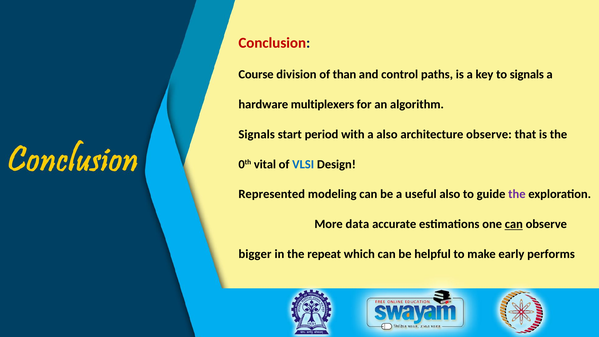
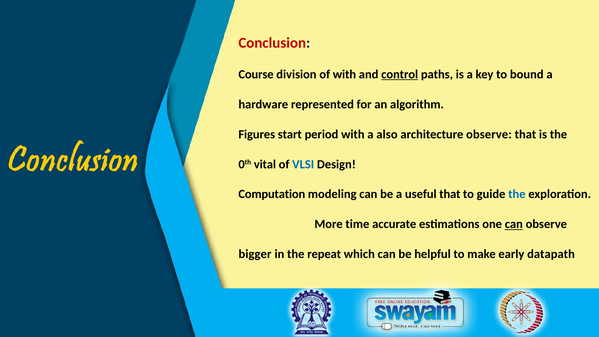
of than: than -> with
control underline: none -> present
to signals: signals -> bound
multiplexers: multiplexers -> represented
Signals at (257, 134): Signals -> Figures
Represented: Represented -> Computation
useful also: also -> that
the at (517, 194) colour: purple -> blue
data: data -> time
performs: performs -> datapath
